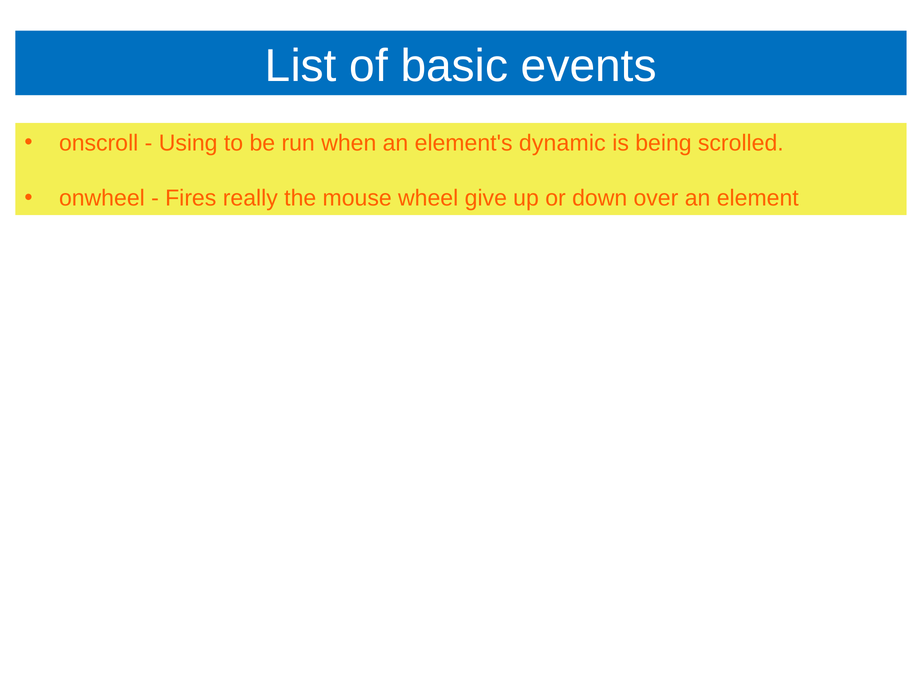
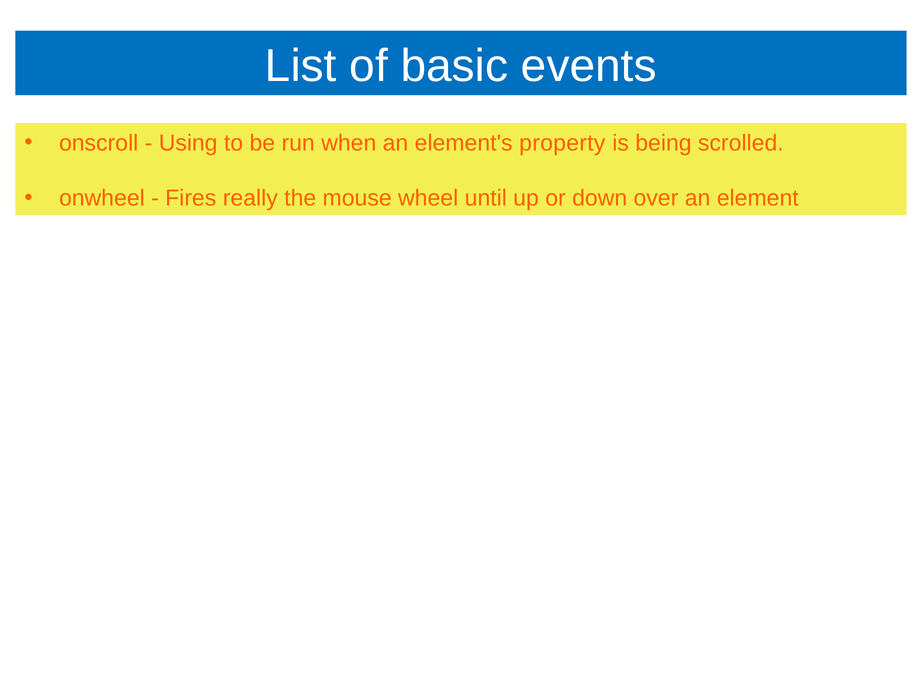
dynamic: dynamic -> property
give: give -> until
